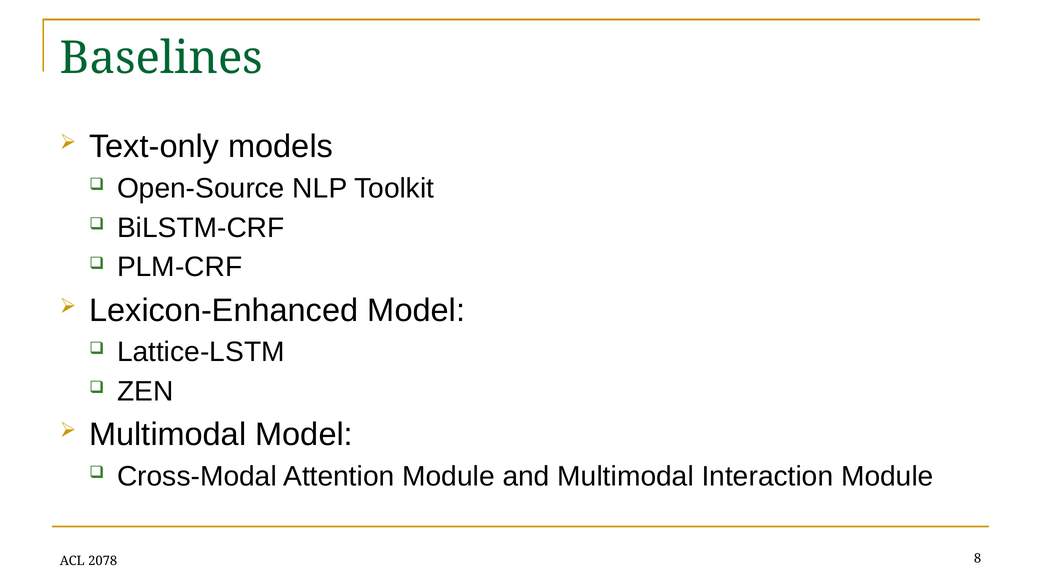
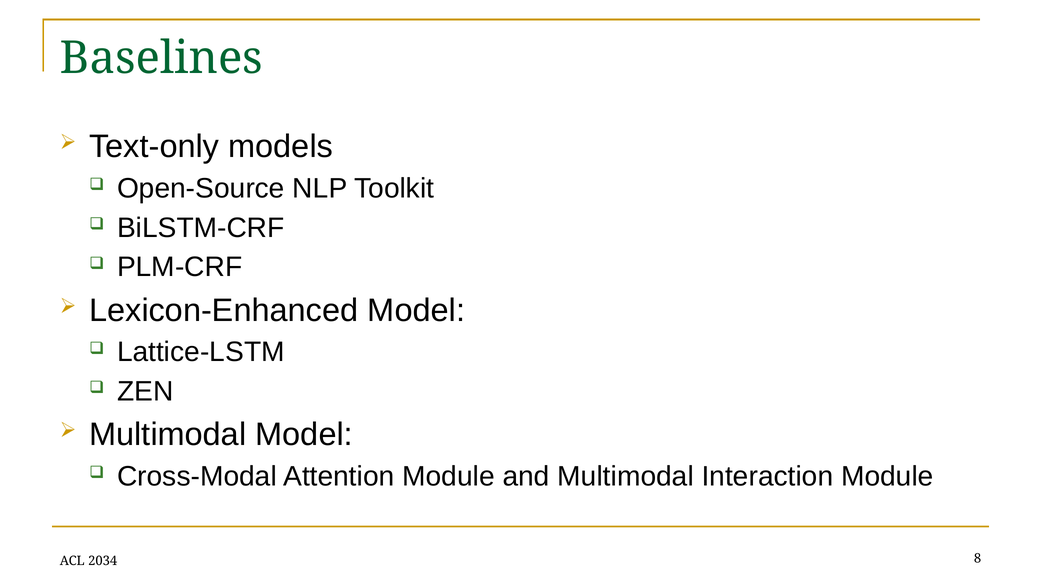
2078: 2078 -> 2034
